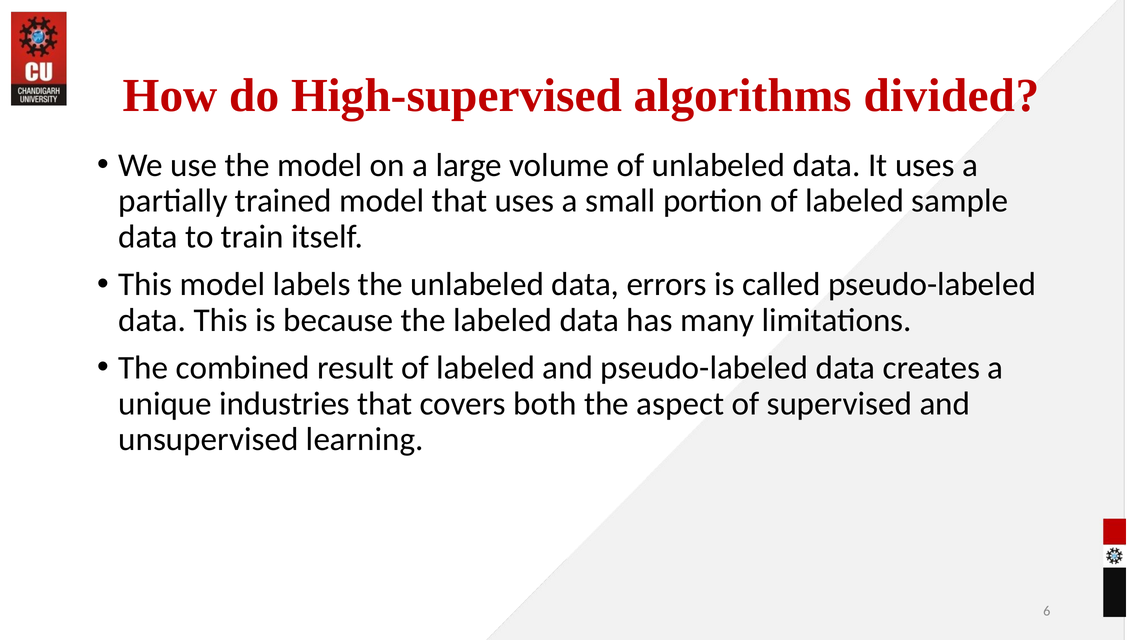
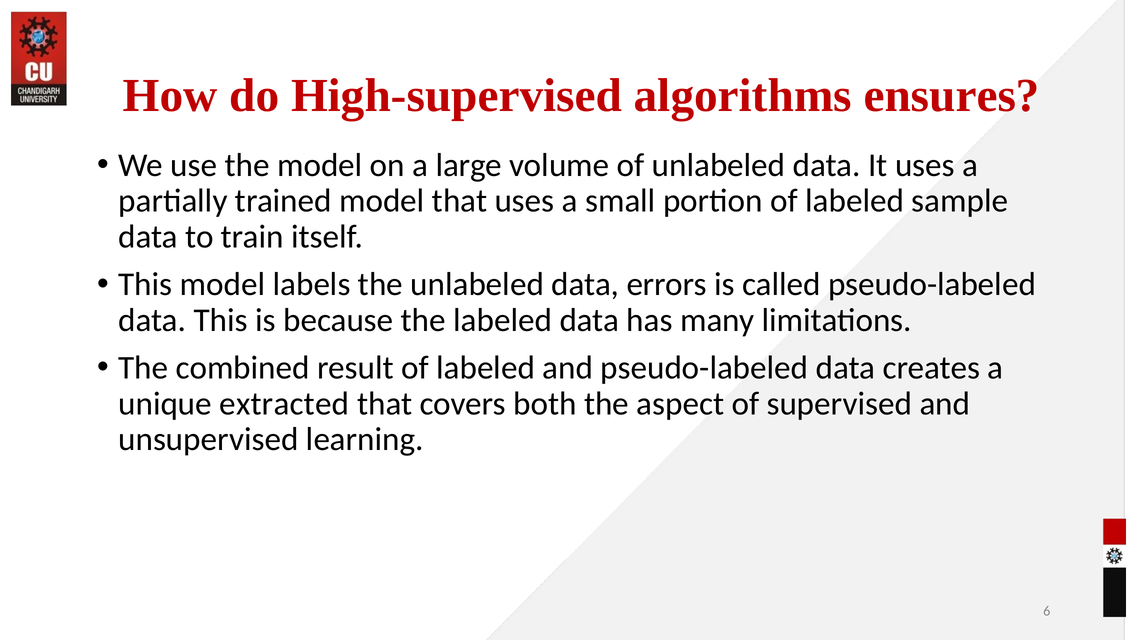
divided: divided -> ensures
industries: industries -> extracted
